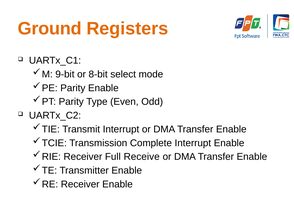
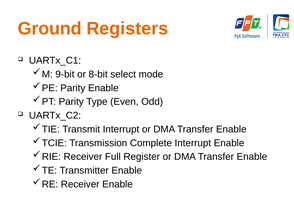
Receive: Receive -> Register
